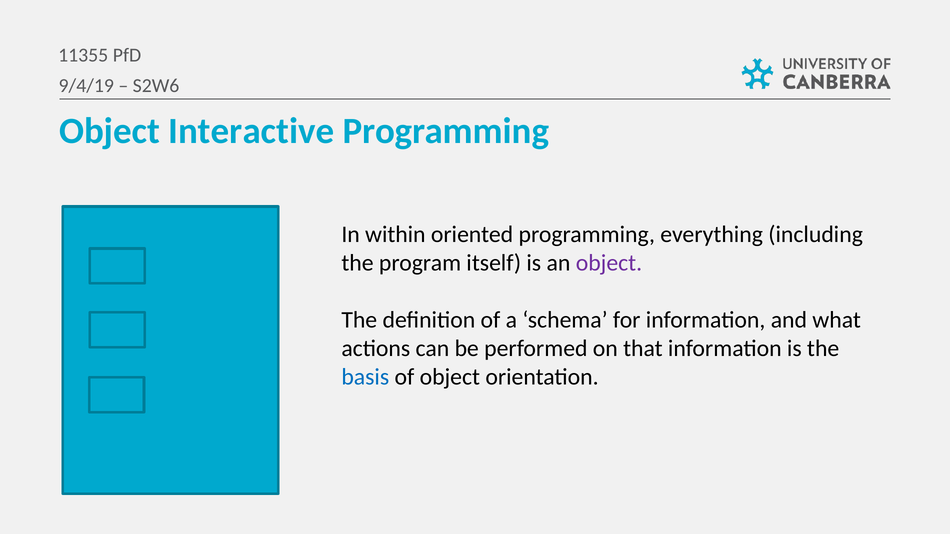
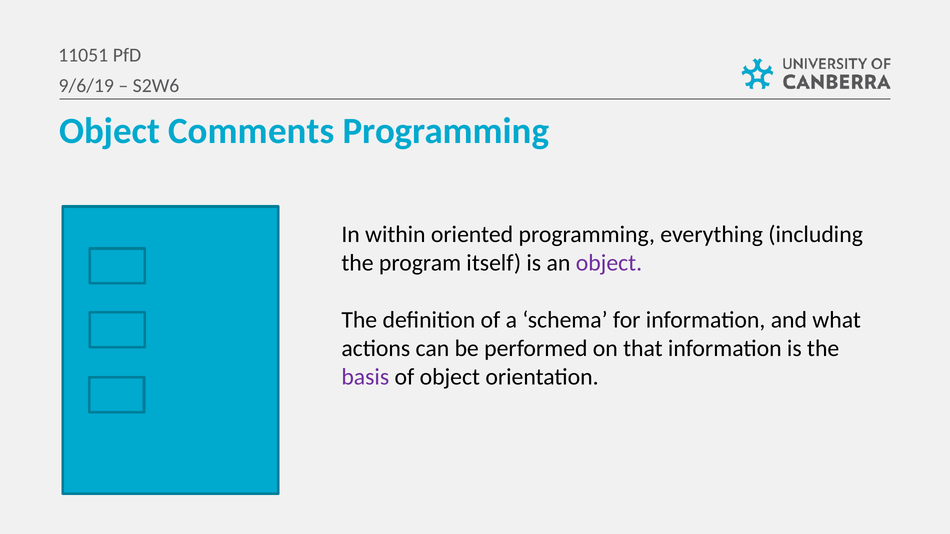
11355: 11355 -> 11051
9/4/19: 9/4/19 -> 9/6/19
Interactive: Interactive -> Comments
basis colour: blue -> purple
